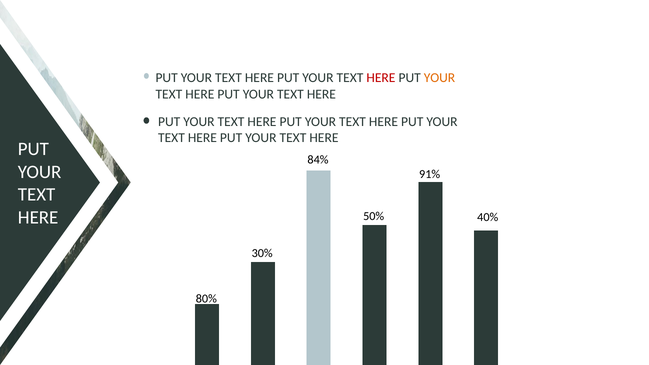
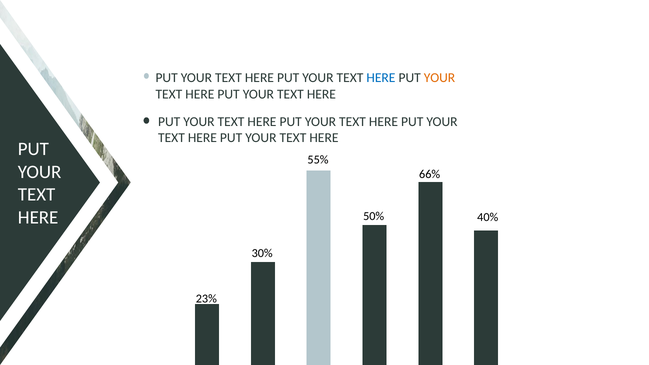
HERE at (381, 78) colour: red -> blue
84%: 84% -> 55%
91%: 91% -> 66%
80%: 80% -> 23%
